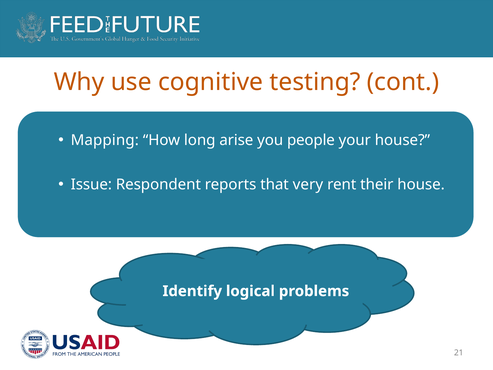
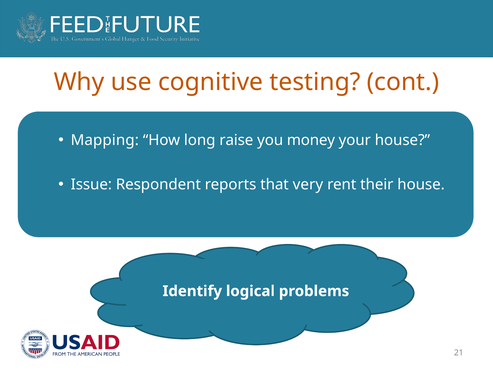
arise: arise -> raise
people: people -> money
